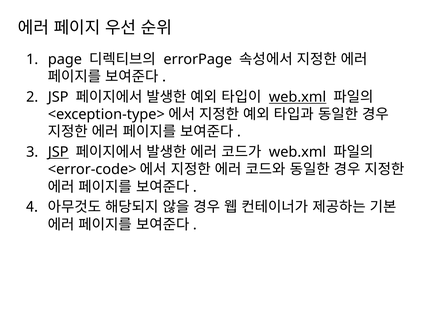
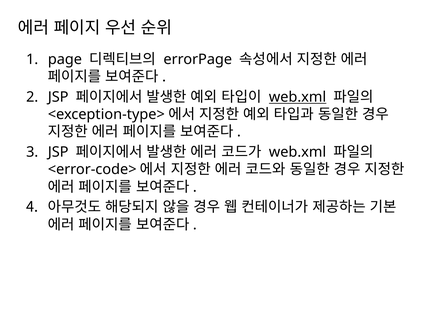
JSP at (58, 152) underline: present -> none
